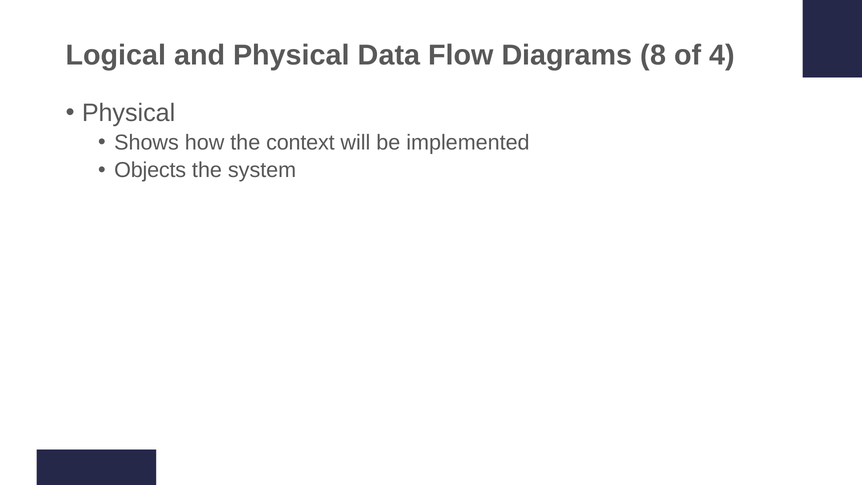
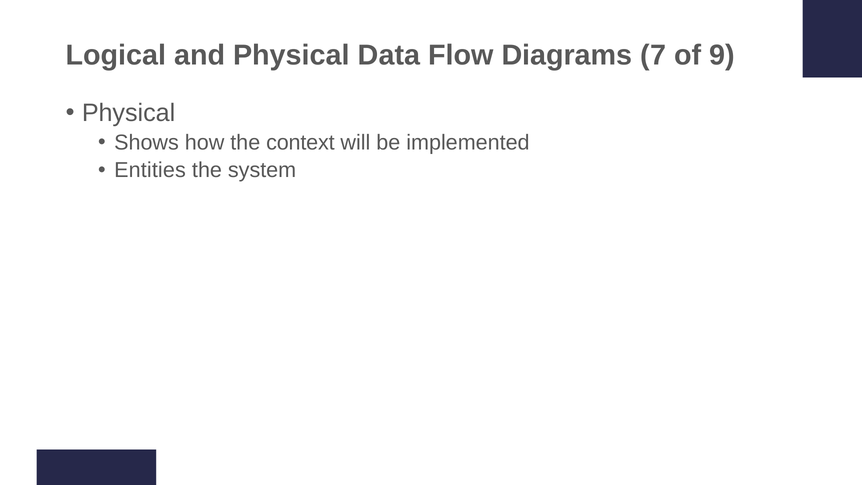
8: 8 -> 7
4: 4 -> 9
Objects: Objects -> Entities
